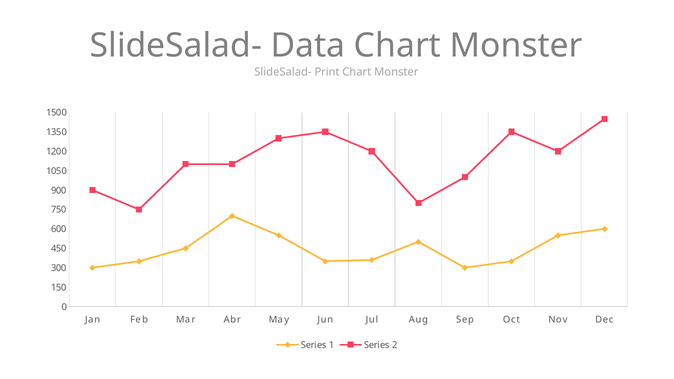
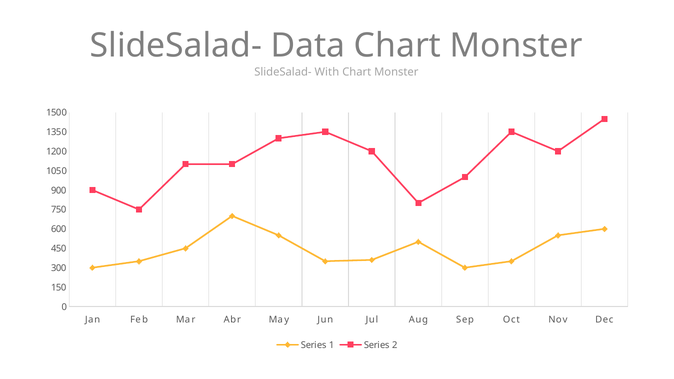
Print: Print -> With
